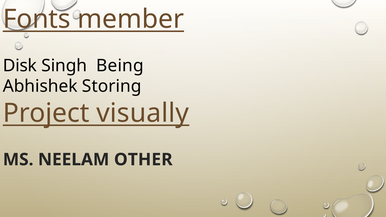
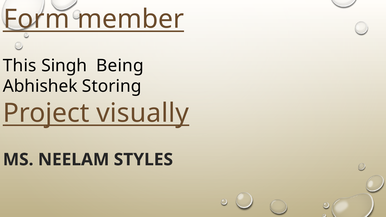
Fonts: Fonts -> Form
Disk: Disk -> This
OTHER: OTHER -> STYLES
